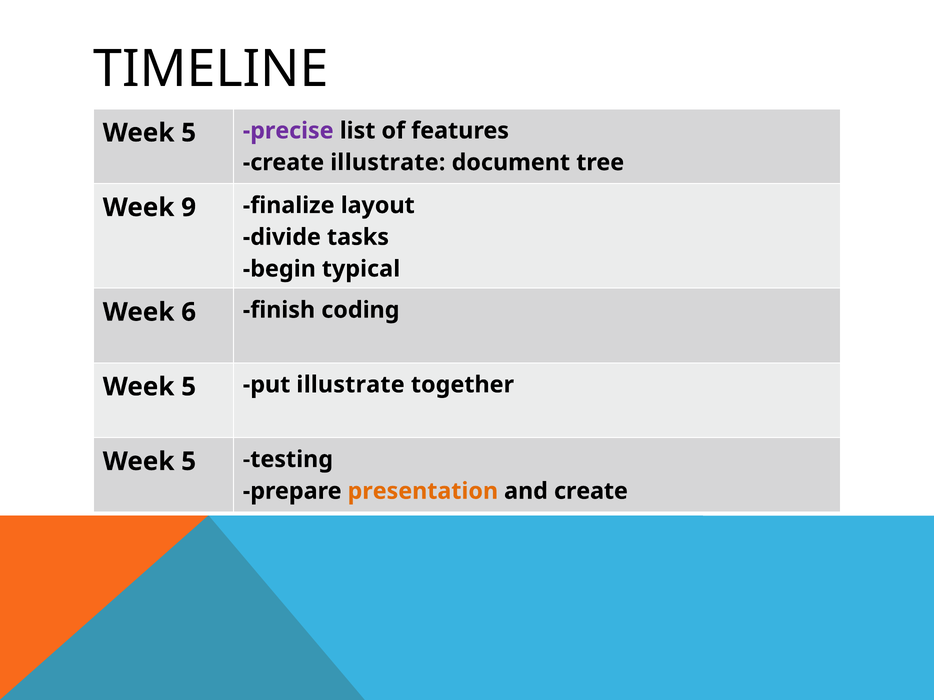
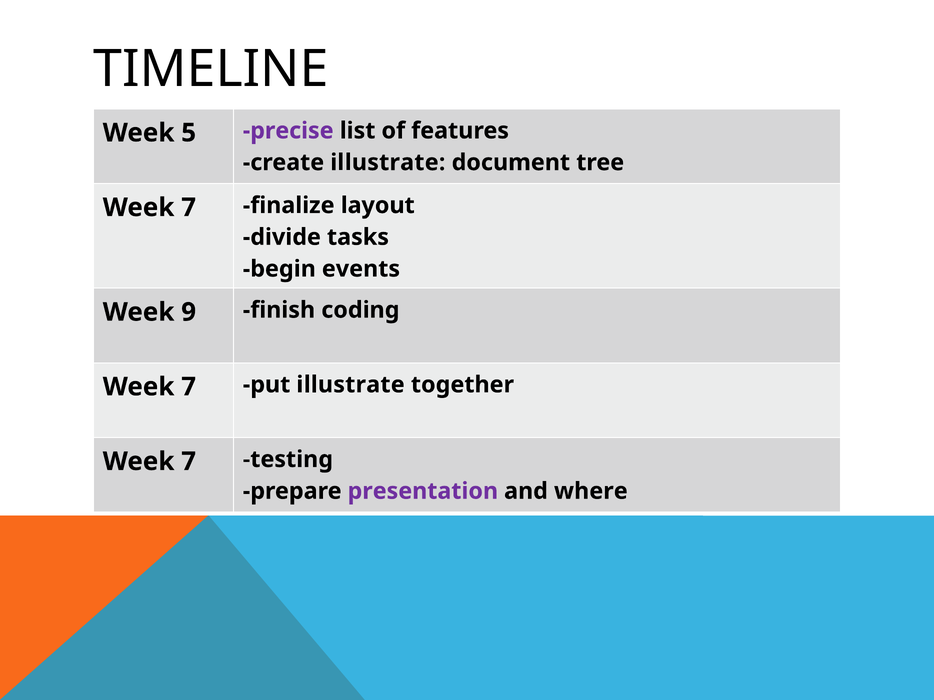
9 at (189, 208): 9 -> 7
typical: typical -> events
6: 6 -> 9
5 at (189, 387): 5 -> 7
5 at (189, 462): 5 -> 7
presentation colour: orange -> purple
and create: create -> where
